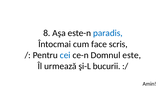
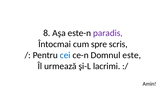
paradis colour: blue -> purple
face: face -> spre
bucurii: bucurii -> lacrimi
